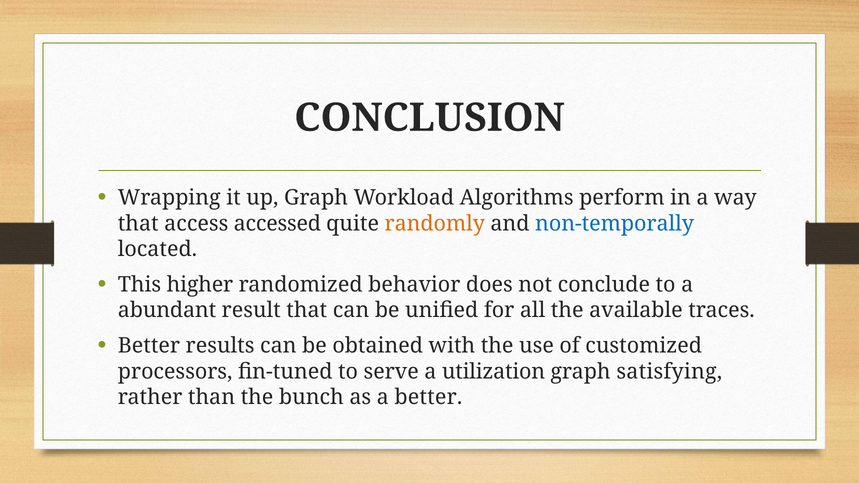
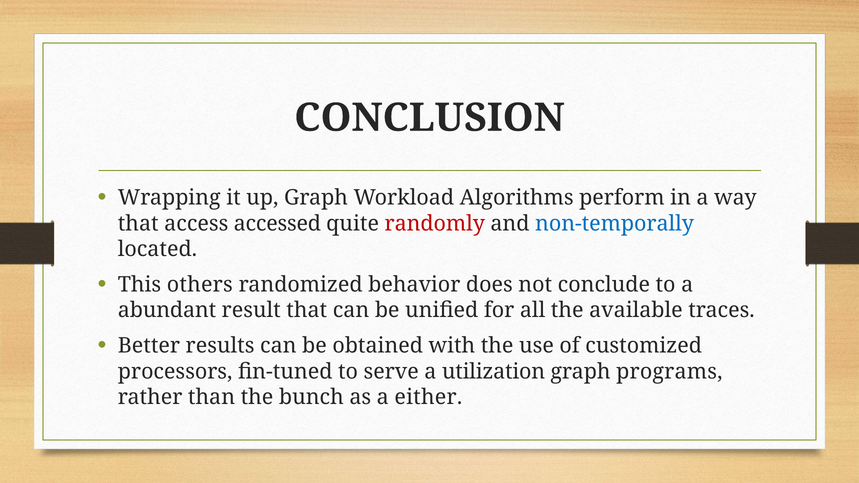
randomly colour: orange -> red
higher: higher -> others
satisfying: satisfying -> programs
a better: better -> either
